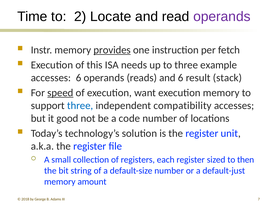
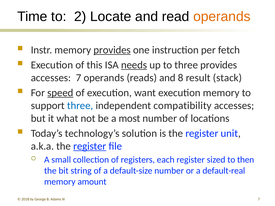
operands at (222, 17) colour: purple -> orange
needs underline: none -> present
three example: example -> provides
accesses 6: 6 -> 7
and 6: 6 -> 8
good: good -> what
code: code -> most
register at (90, 146) underline: none -> present
default-just: default-just -> default-real
